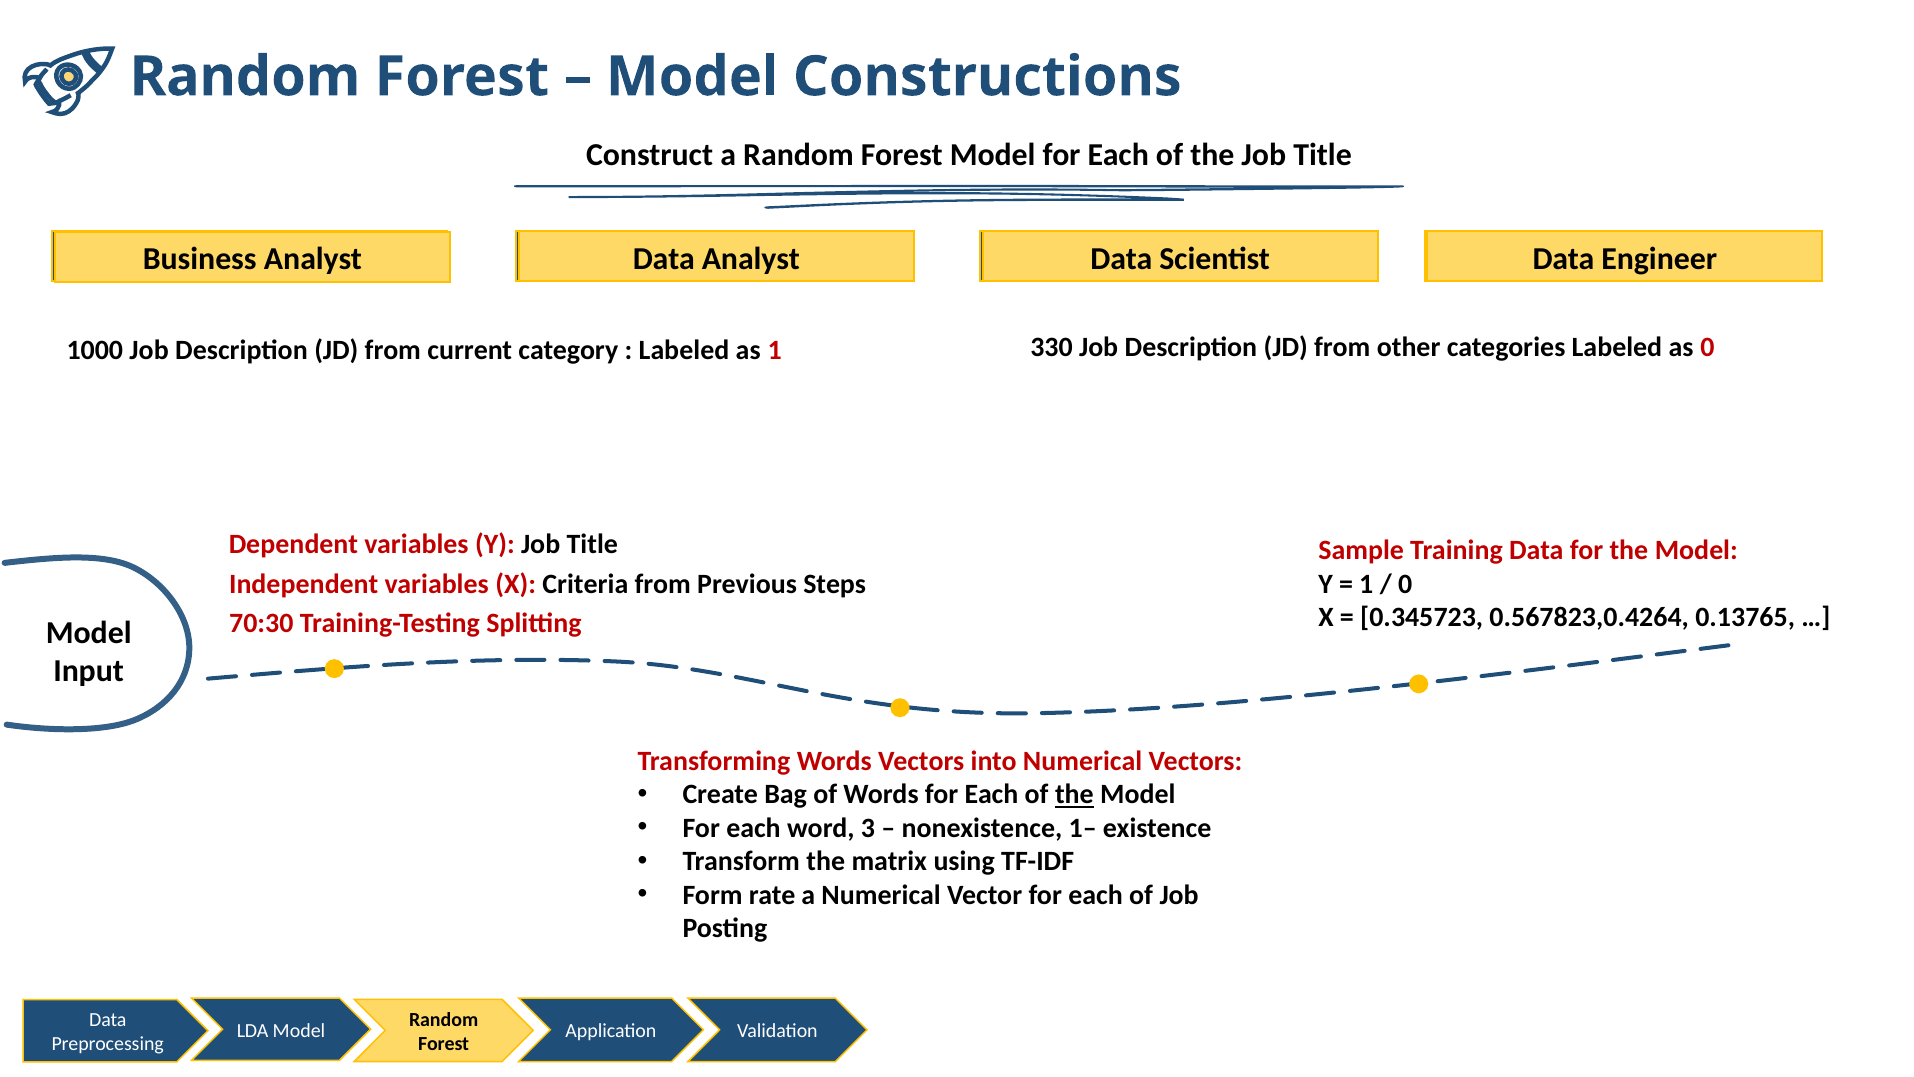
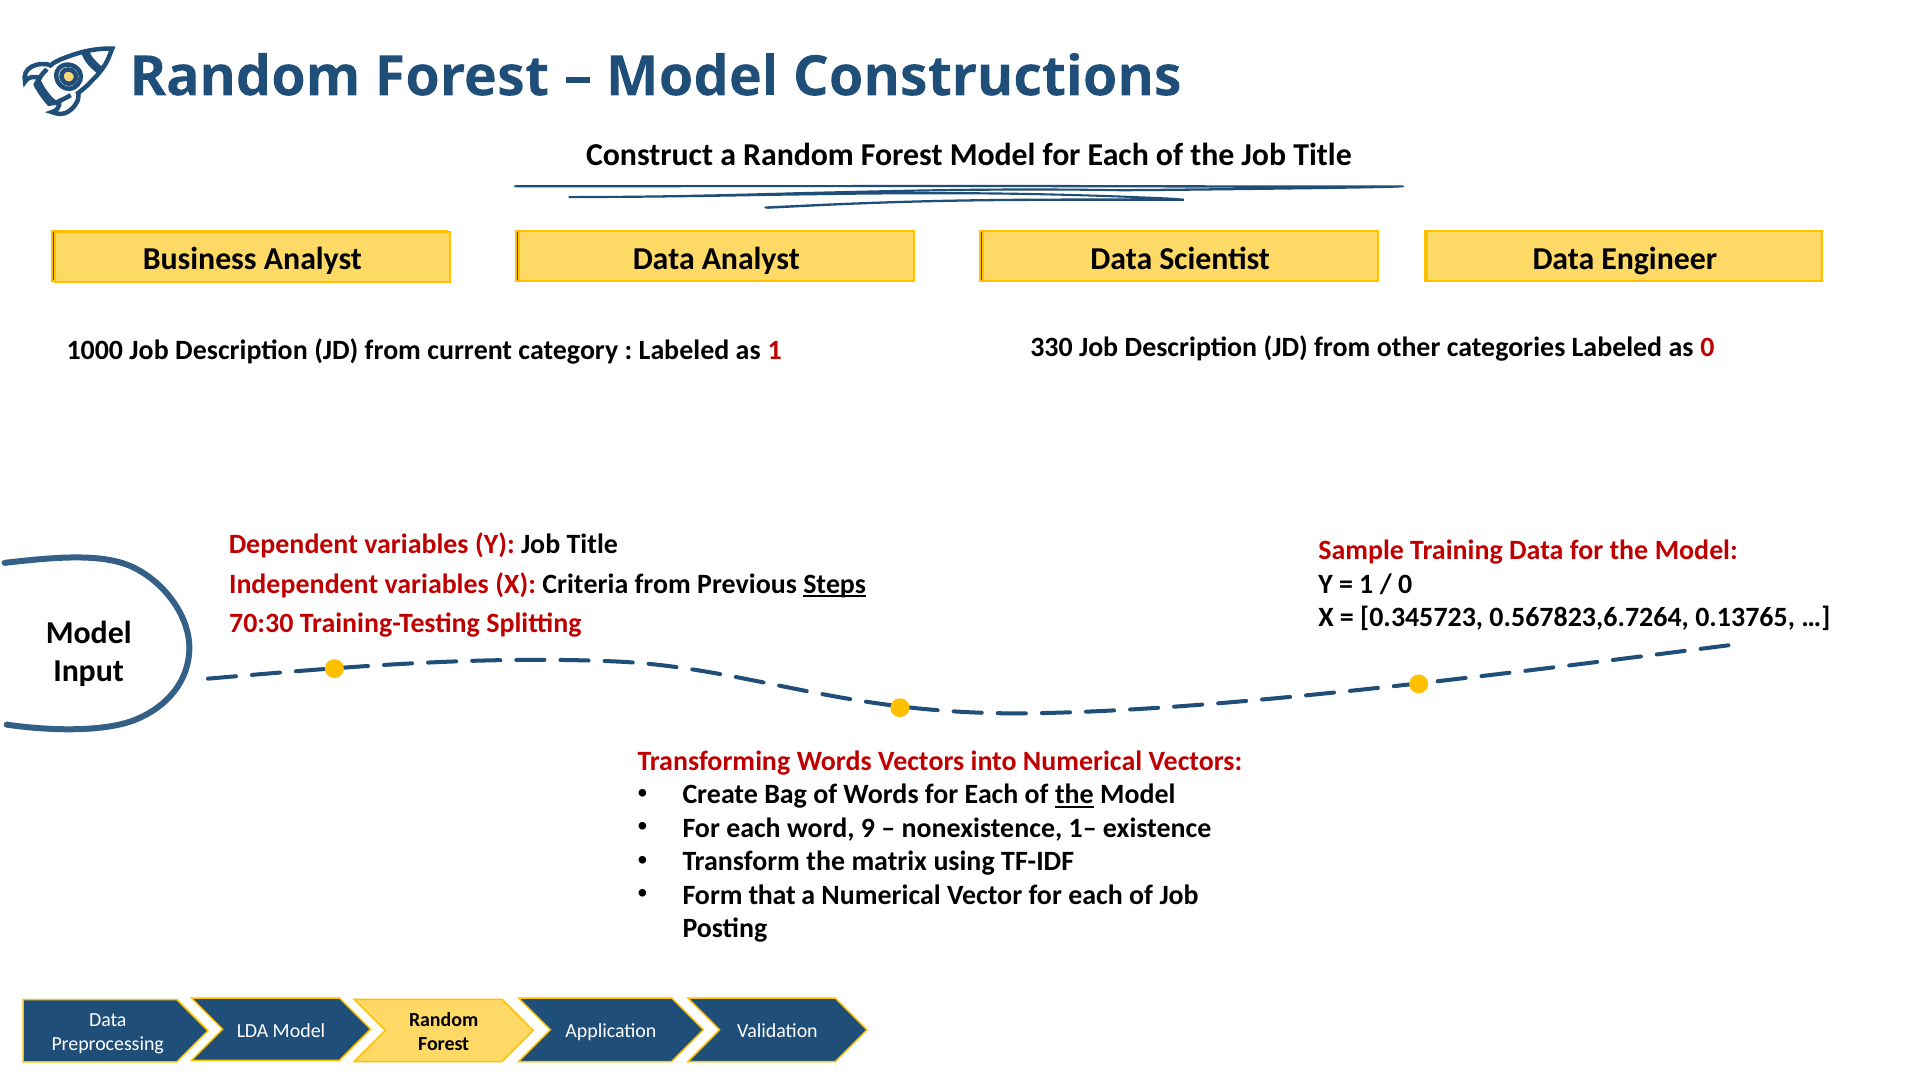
Steps underline: none -> present
0.567823,0.4264: 0.567823,0.4264 -> 0.567823,6.7264
3: 3 -> 9
rate: rate -> that
